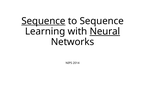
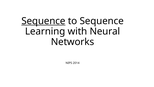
Neural underline: present -> none
